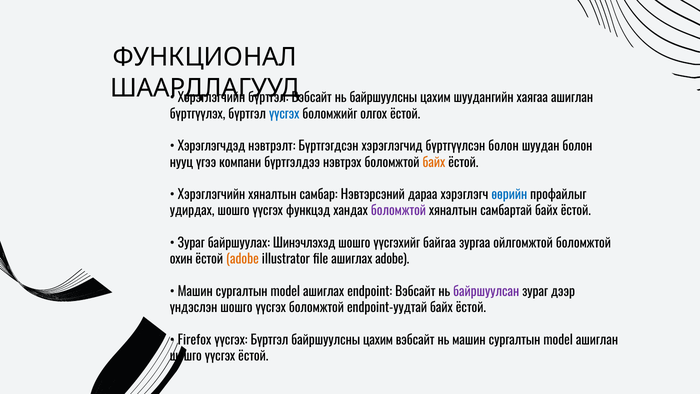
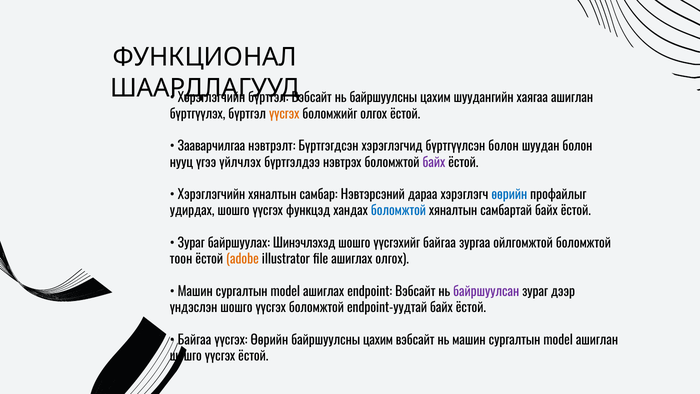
үүсгэх at (284, 114) colour: blue -> orange
Хэрэглэгчдэд: Хэрэглэгчдэд -> Зааварчилгаа
компани: компани -> үйлчлэх
байх at (434, 162) colour: orange -> purple
боломжтой at (398, 211) colour: purple -> blue
охин: охин -> тоон
ашиглах adobe: adobe -> олгох
Firefox at (195, 340): Firefox -> Байгаа
үүсгэх Бүртгэл: Бүртгэл -> Өөрийн
